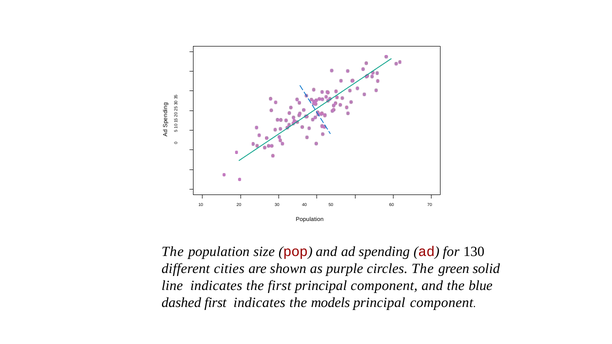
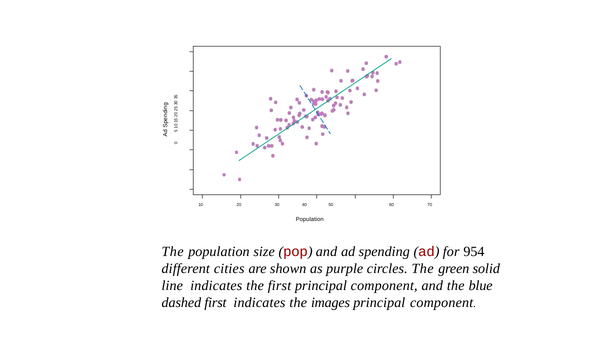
130: 130 -> 954
models: models -> images
